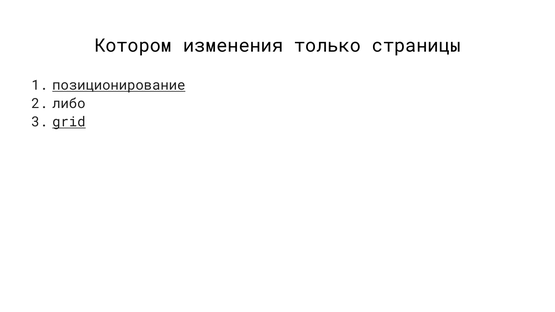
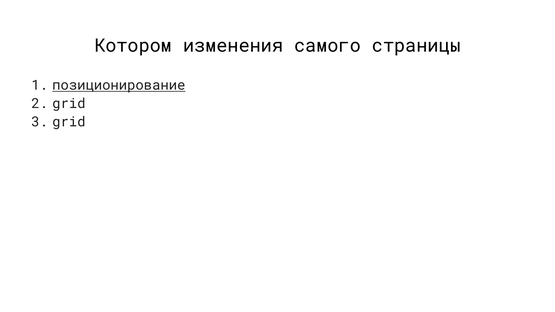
только: только -> самого
либо at (69, 104): либо -> grid
grid at (69, 122) underline: present -> none
